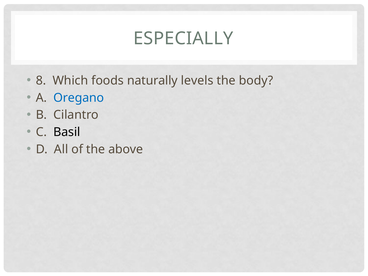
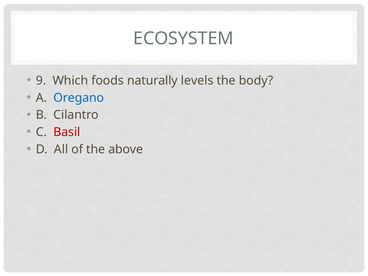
ESPECIALLY: ESPECIALLY -> ECOSYSTEM
8: 8 -> 9
Basil colour: black -> red
